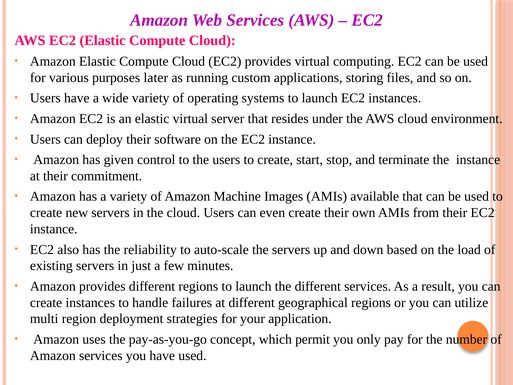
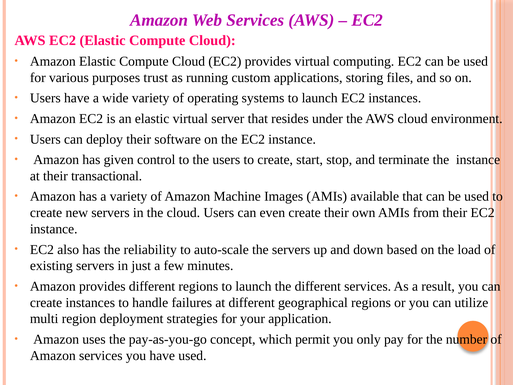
later: later -> trust
commitment: commitment -> transactional
